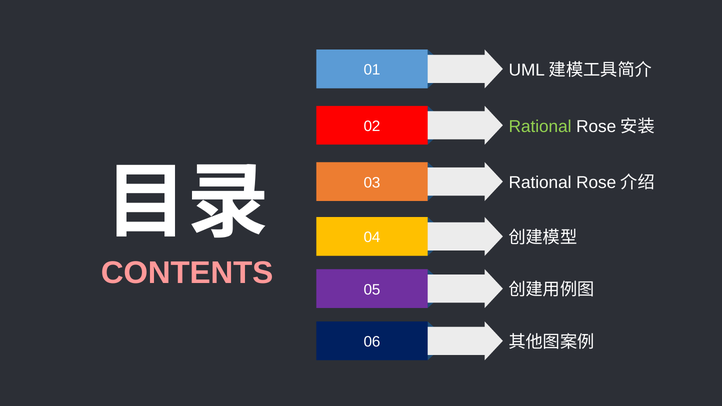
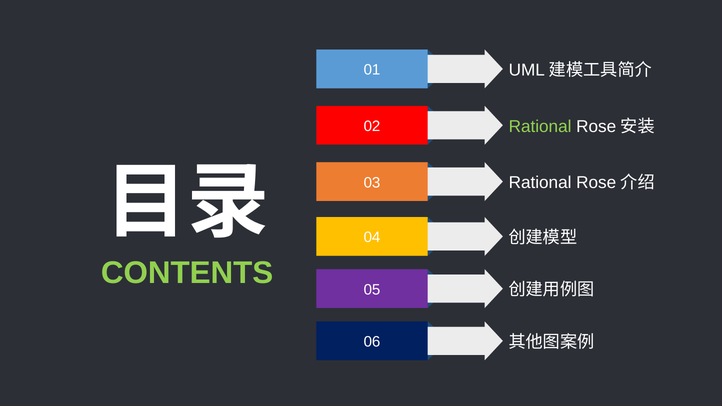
CONTENTS colour: pink -> light green
